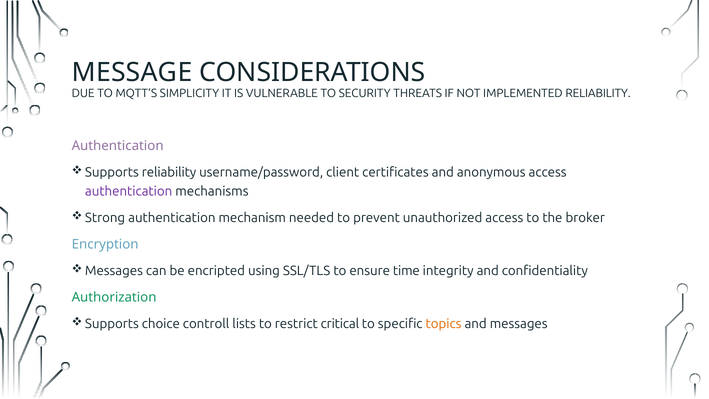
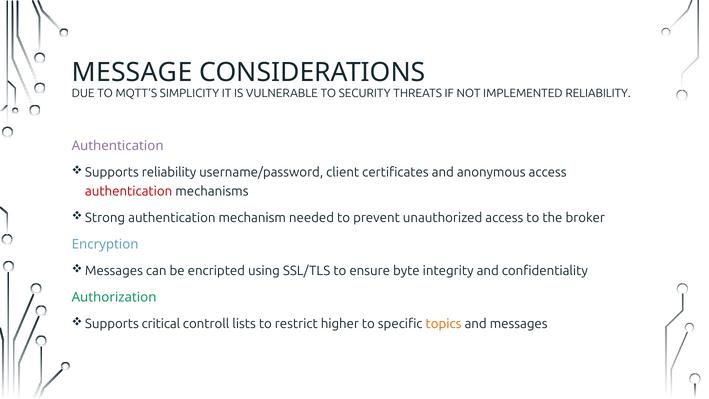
authentication at (129, 191) colour: purple -> red
time: time -> byte
choice: choice -> critical
critical: critical -> higher
